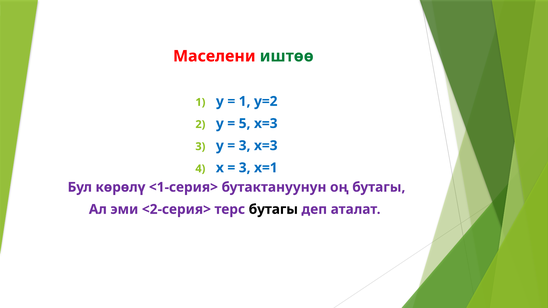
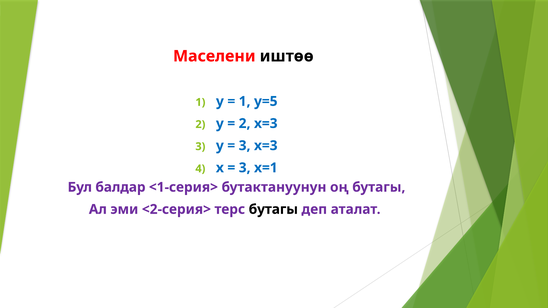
иштөө colour: green -> black
у=2: у=2 -> у=5
5 at (245, 124): 5 -> 2
көрөлү: көрөлү -> балдар
